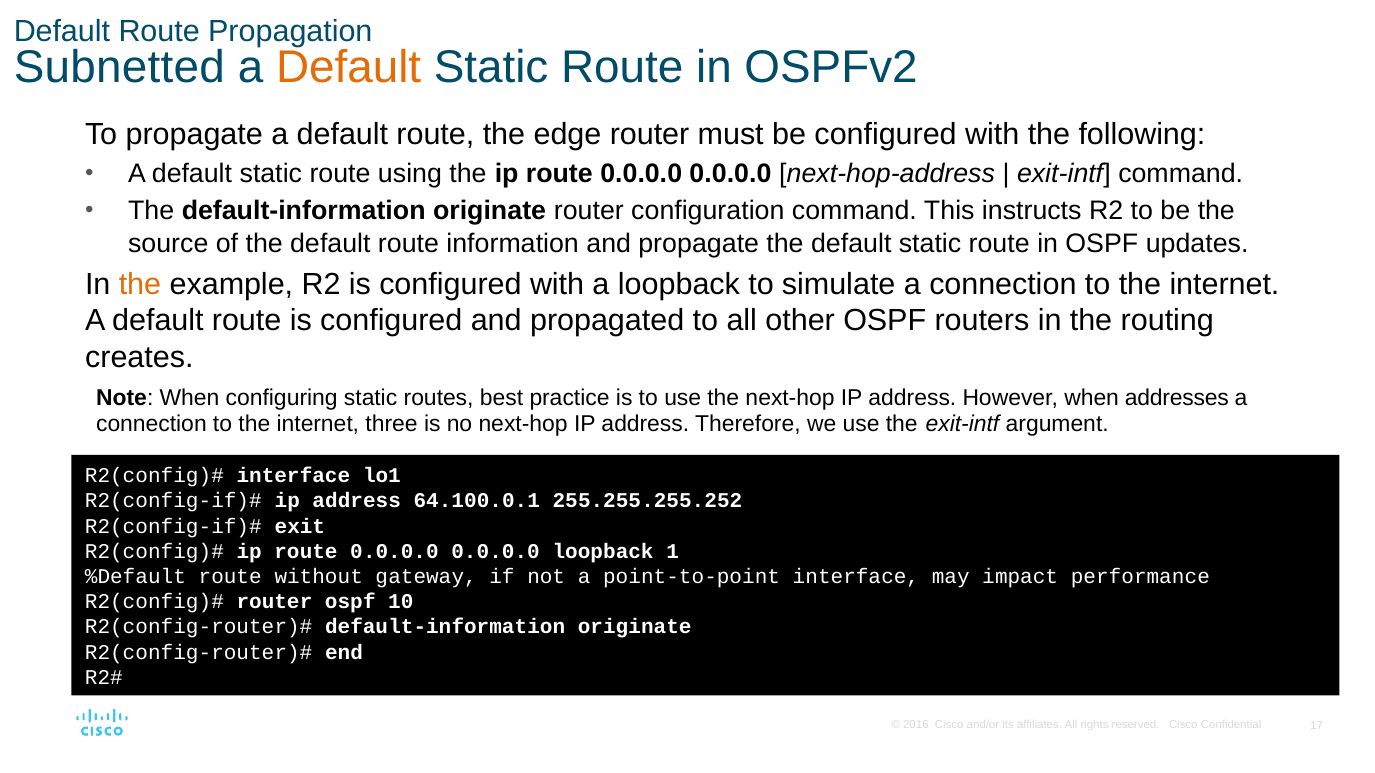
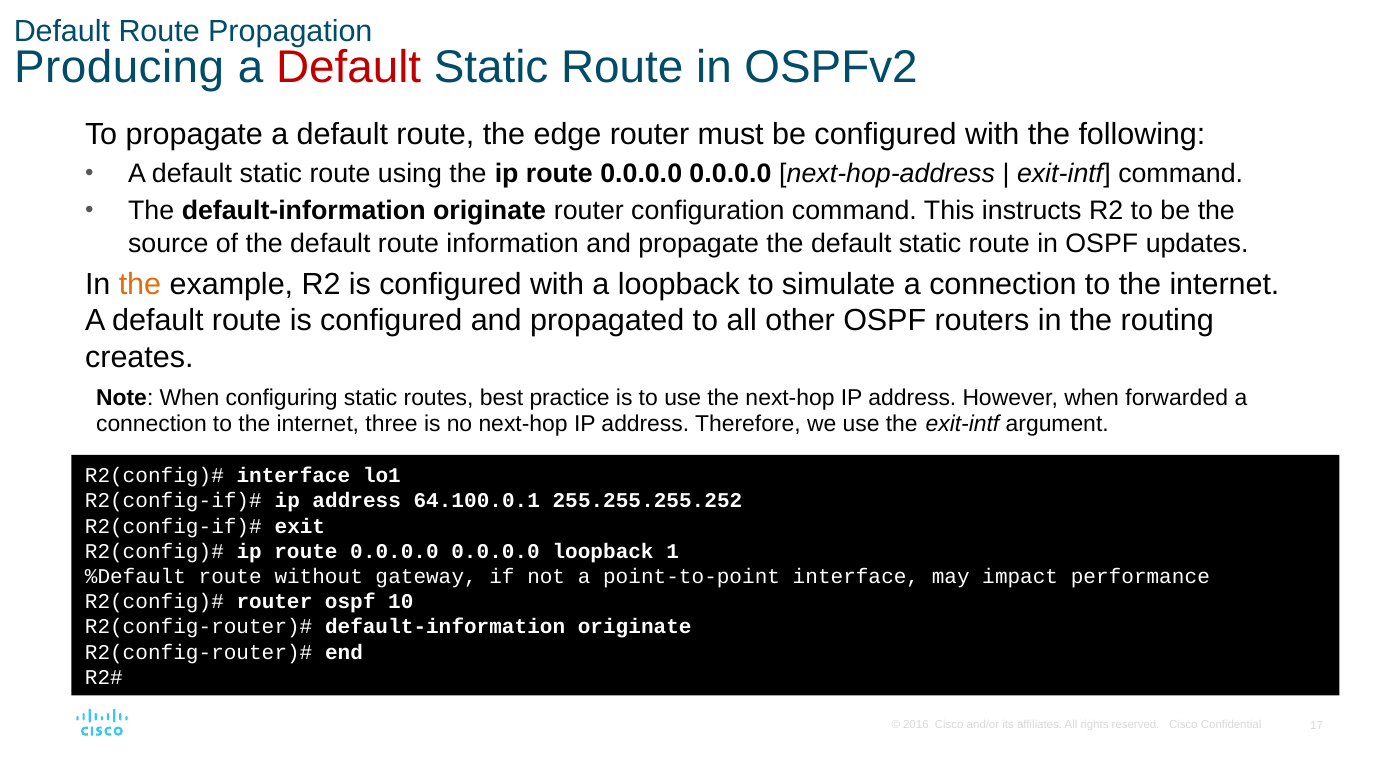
Subnetted: Subnetted -> Producing
Default at (349, 68) colour: orange -> red
addresses: addresses -> forwarded
